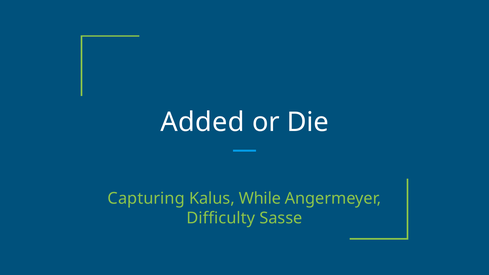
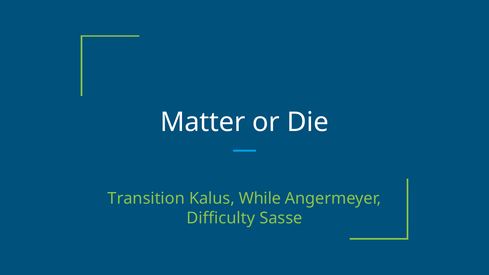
Added: Added -> Matter
Capturing: Capturing -> Transition
